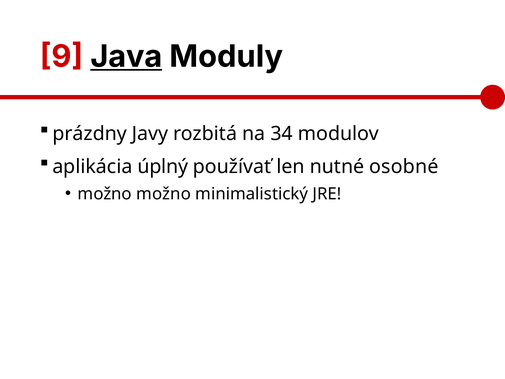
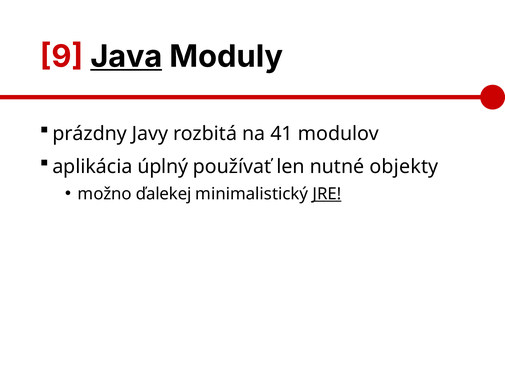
34: 34 -> 41
osobné: osobné -> objekty
možno možno: možno -> ďalekej
JRE underline: none -> present
